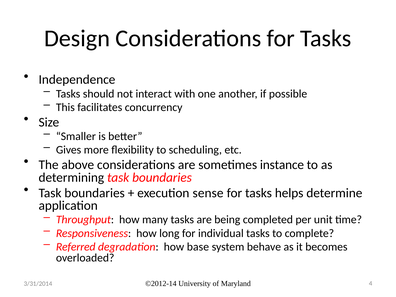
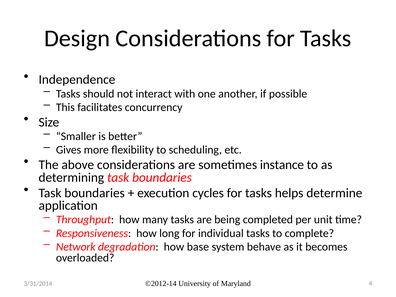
sense: sense -> cycles
Referred: Referred -> Network
